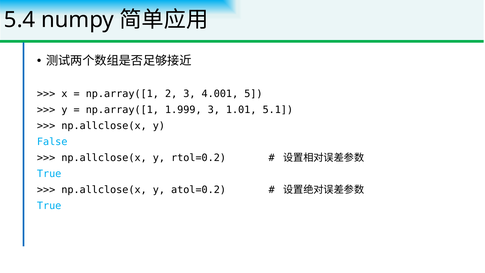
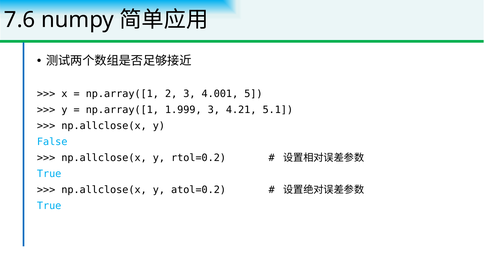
5.4: 5.4 -> 7.6
1.01: 1.01 -> 4.21
